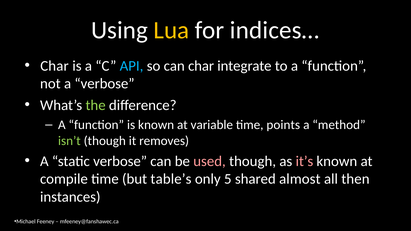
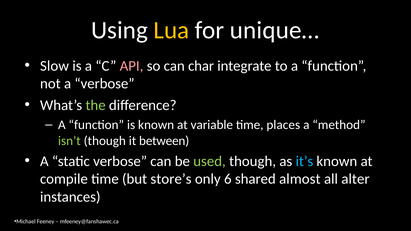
indices…: indices… -> unique…
Char at (54, 66): Char -> Slow
API colour: light blue -> pink
points: points -> places
removes: removes -> between
used colour: pink -> light green
it’s colour: pink -> light blue
table’s: table’s -> store’s
5: 5 -> 6
then: then -> alter
